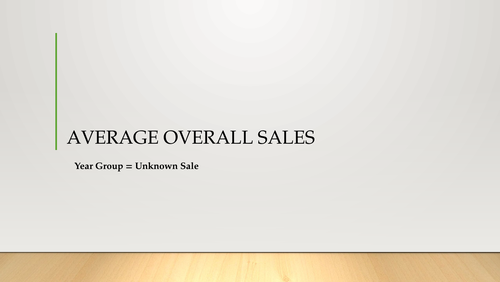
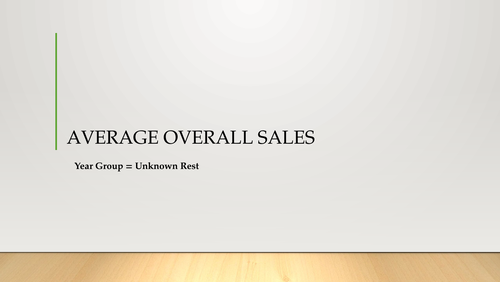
Sale: Sale -> Rest
